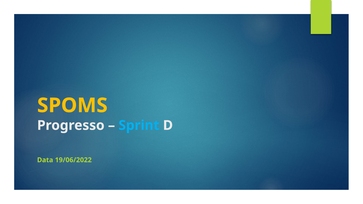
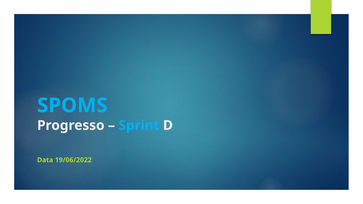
SPOMS colour: yellow -> light blue
